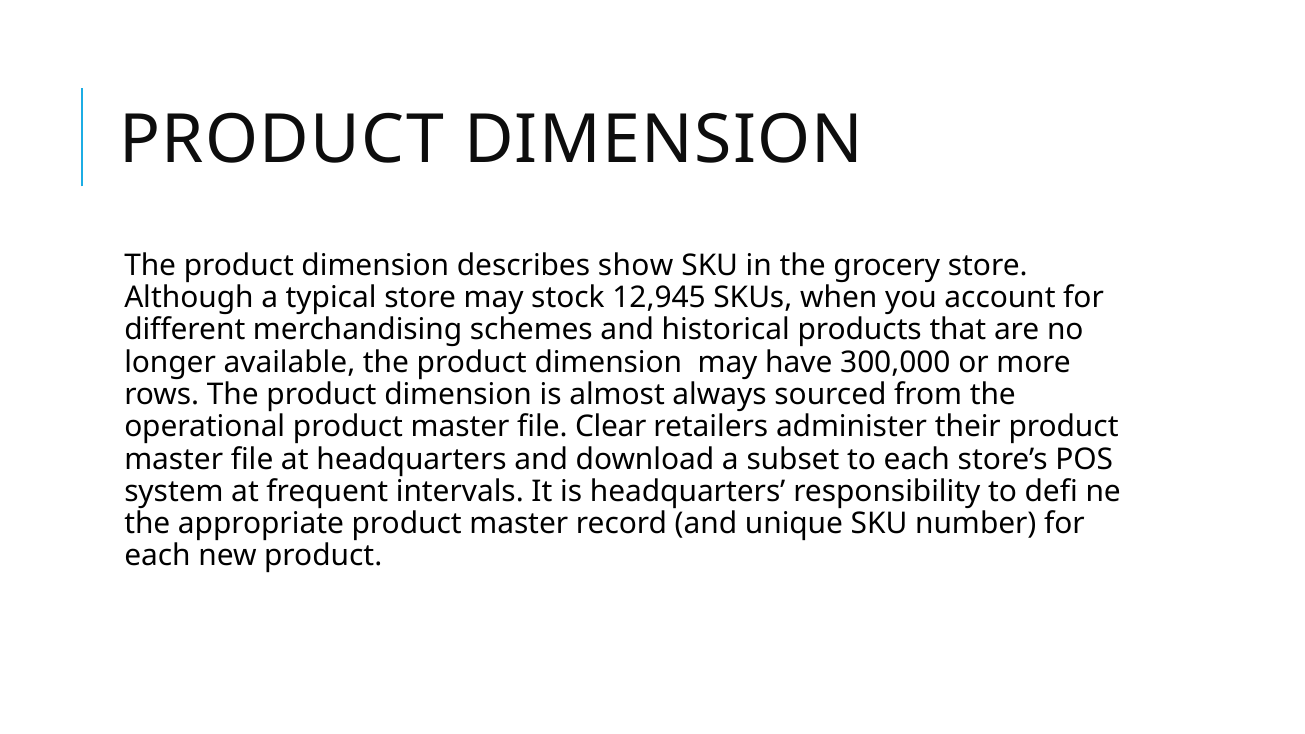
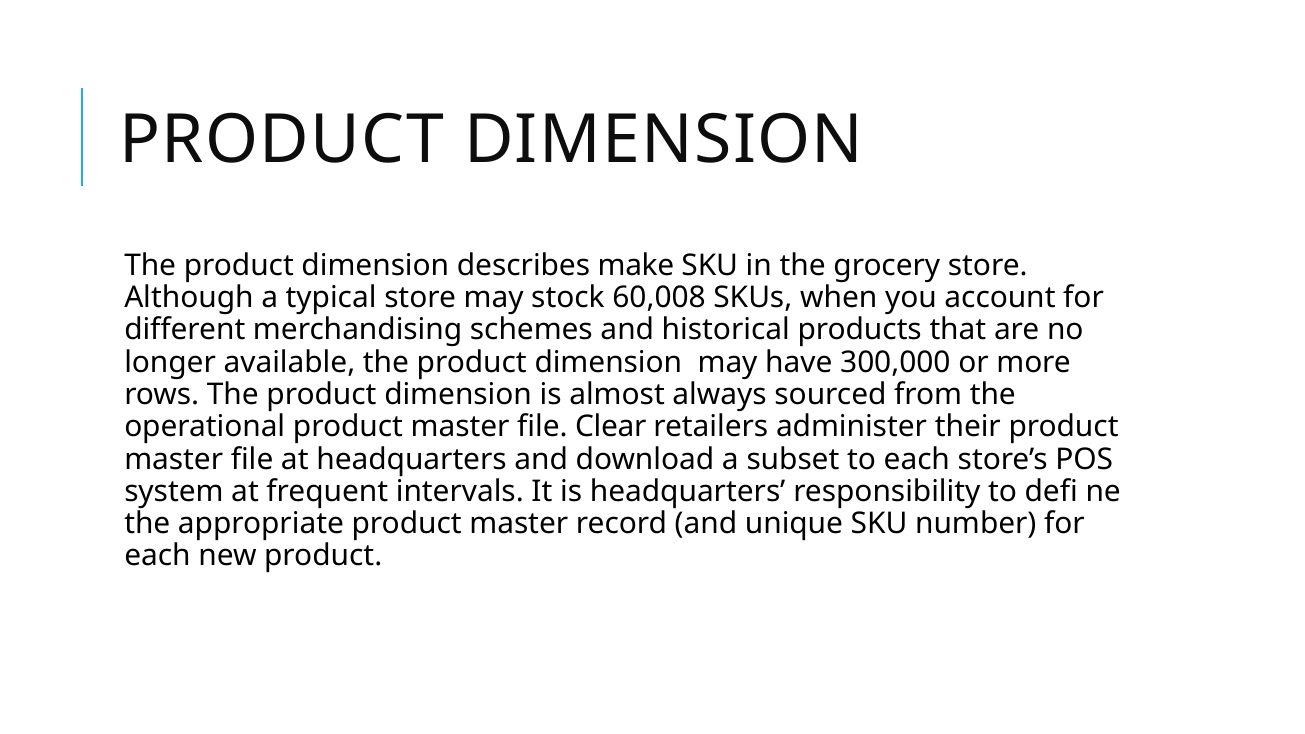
show: show -> make
12,945: 12,945 -> 60,008
